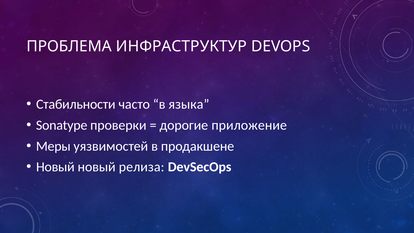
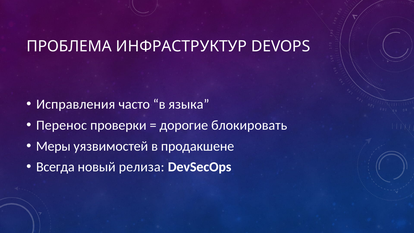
Стабильности: Стабильности -> Исправления
Sonatype: Sonatype -> Перенос
приложение: приложение -> блокировать
Новый at (55, 167): Новый -> Всегда
